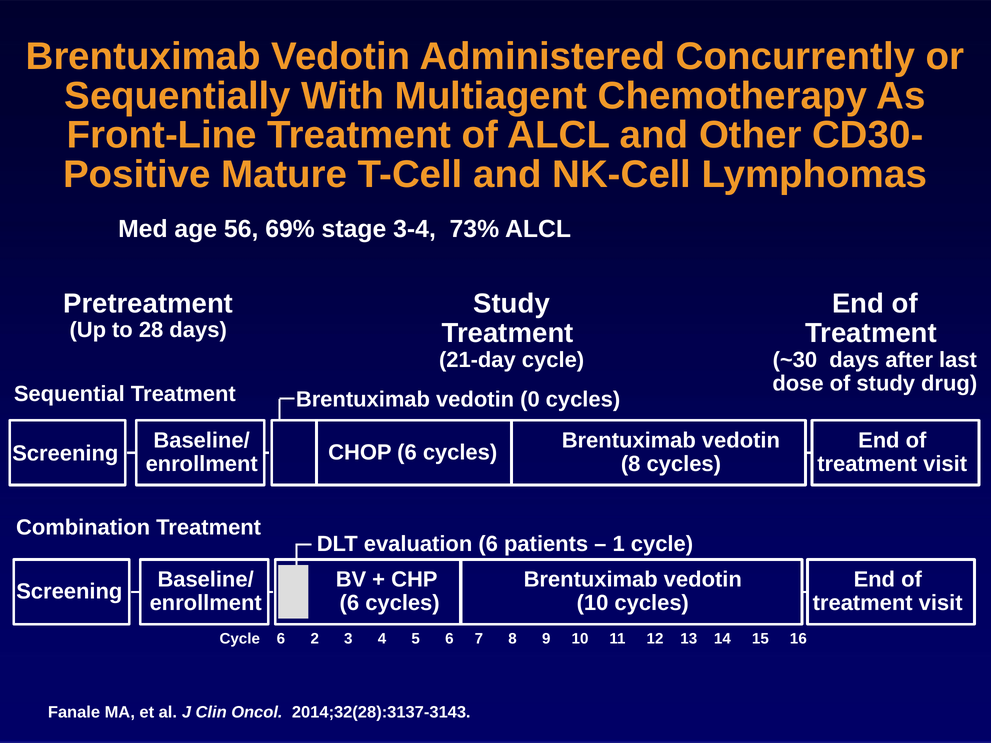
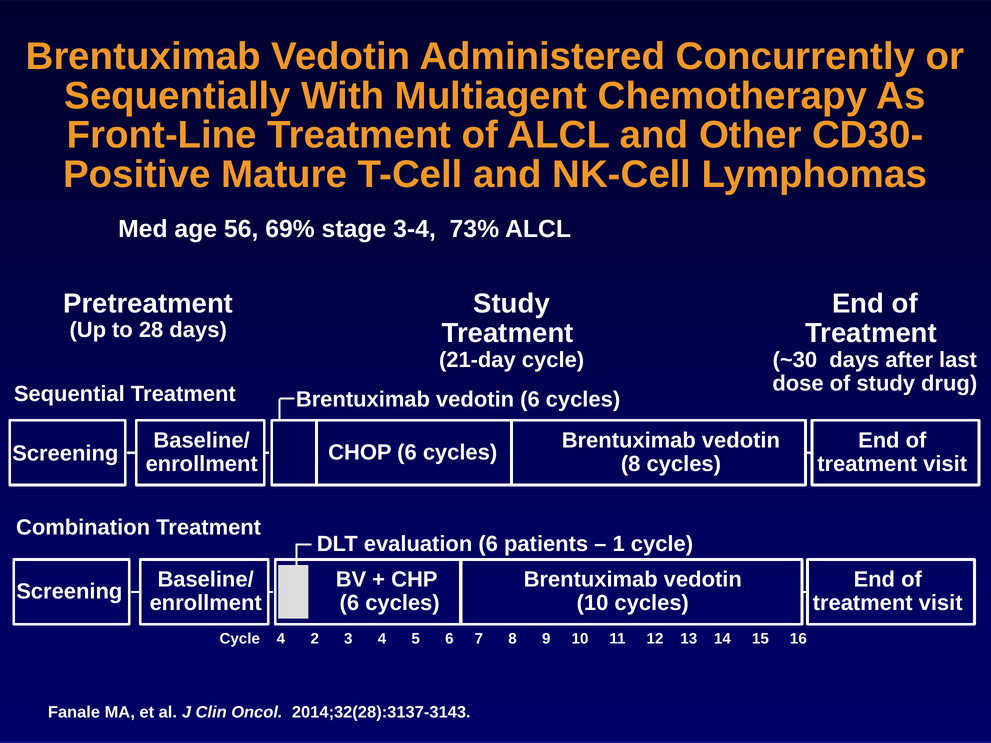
vedotin 0: 0 -> 6
Cycle 6: 6 -> 4
